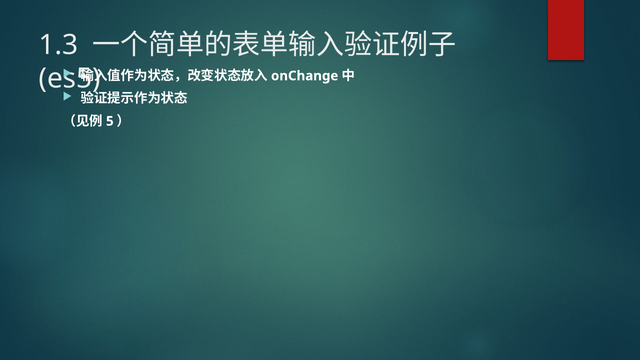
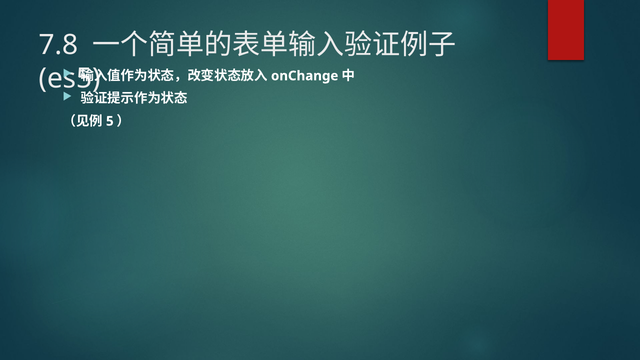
1.3: 1.3 -> 7.8
